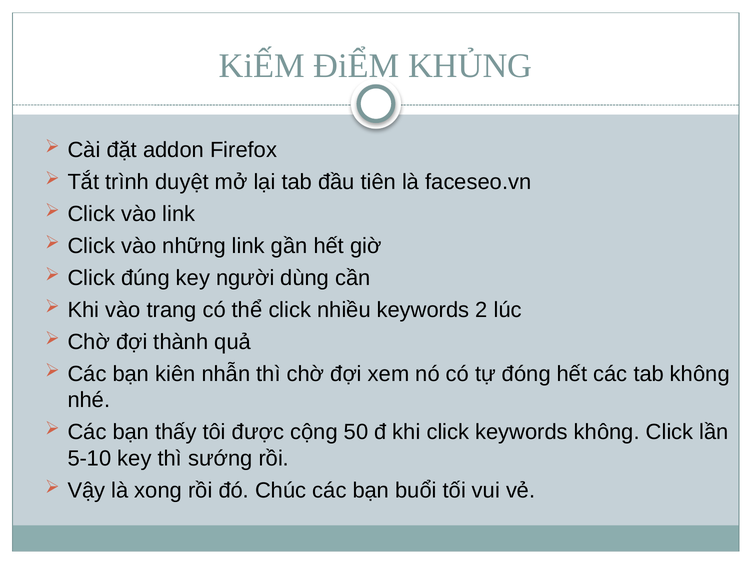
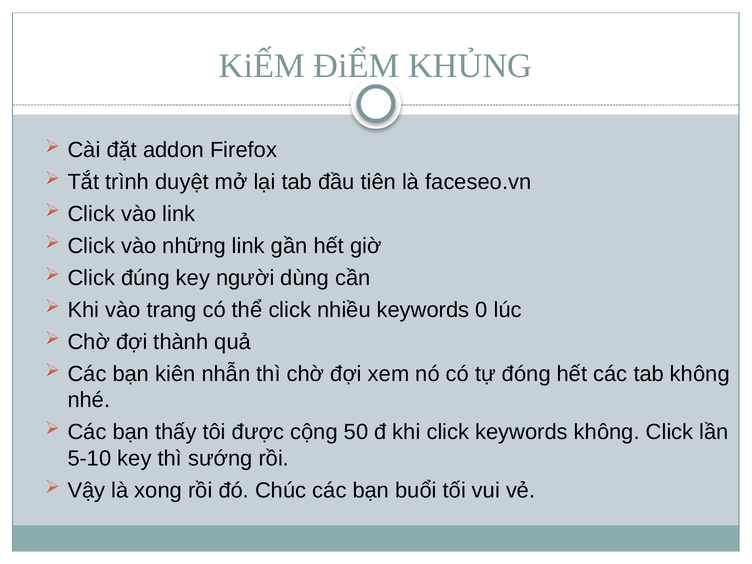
2: 2 -> 0
